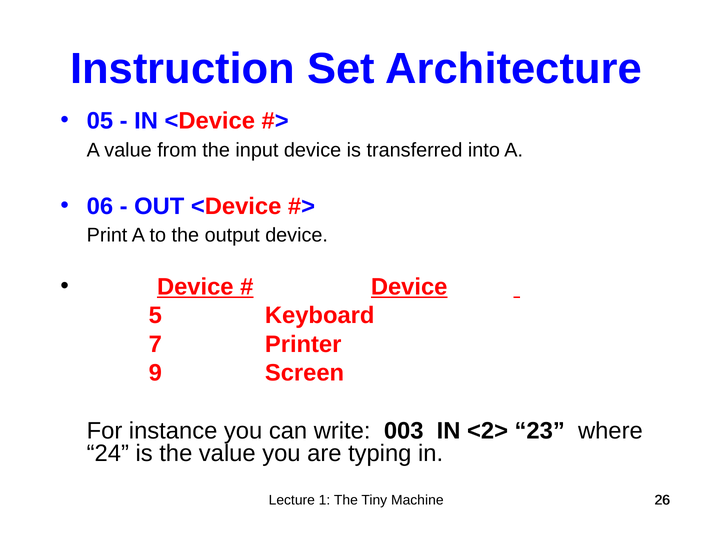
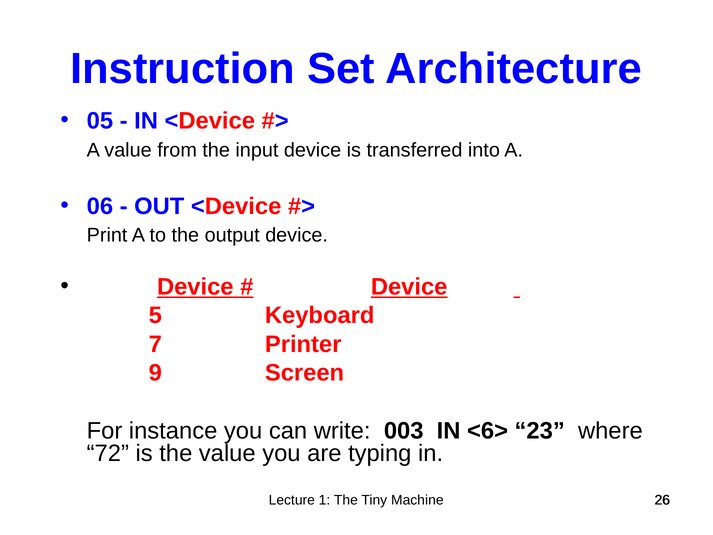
<2>: <2> -> <6>
24: 24 -> 72
